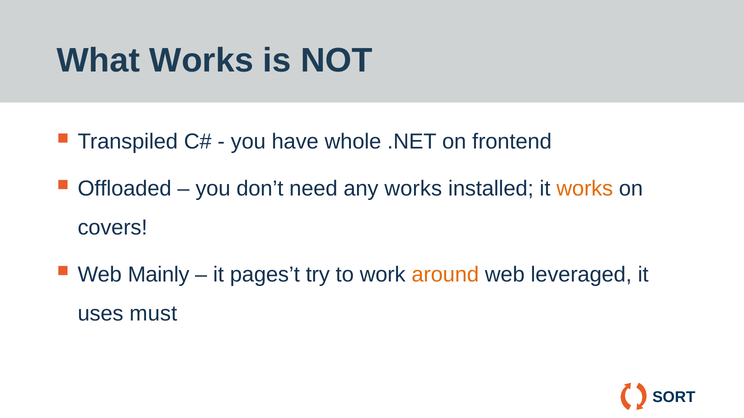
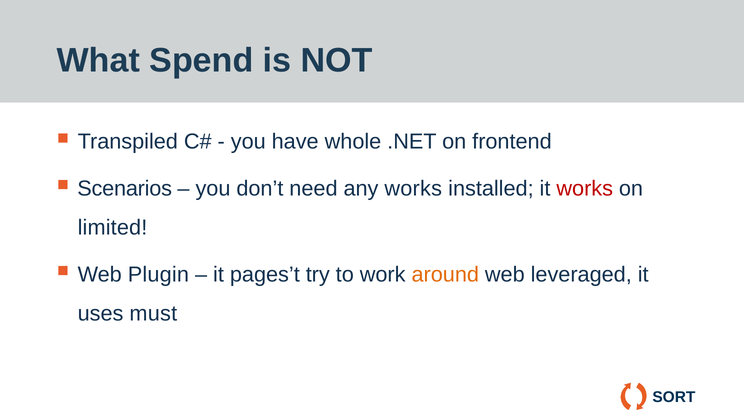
What Works: Works -> Spend
Offloaded: Offloaded -> Scenarios
works at (585, 189) colour: orange -> red
covers: covers -> limited
Mainly: Mainly -> Plugin
